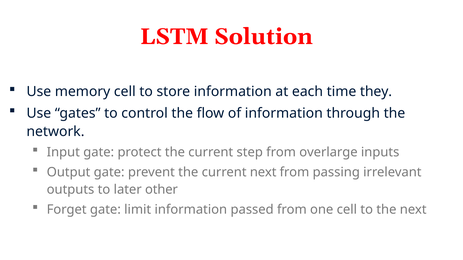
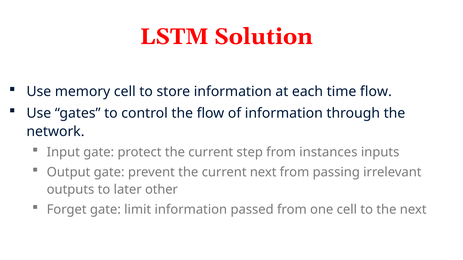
time they: they -> flow
overlarge: overlarge -> instances
